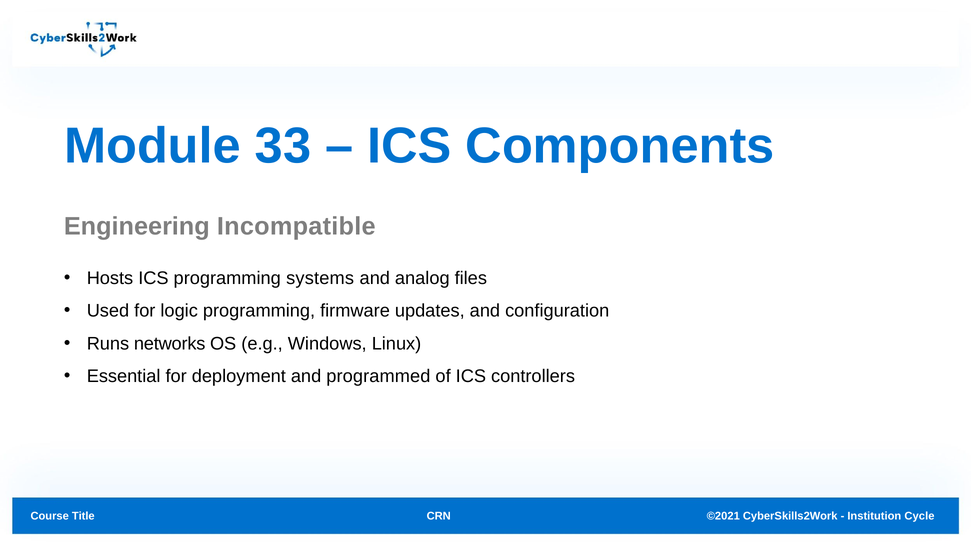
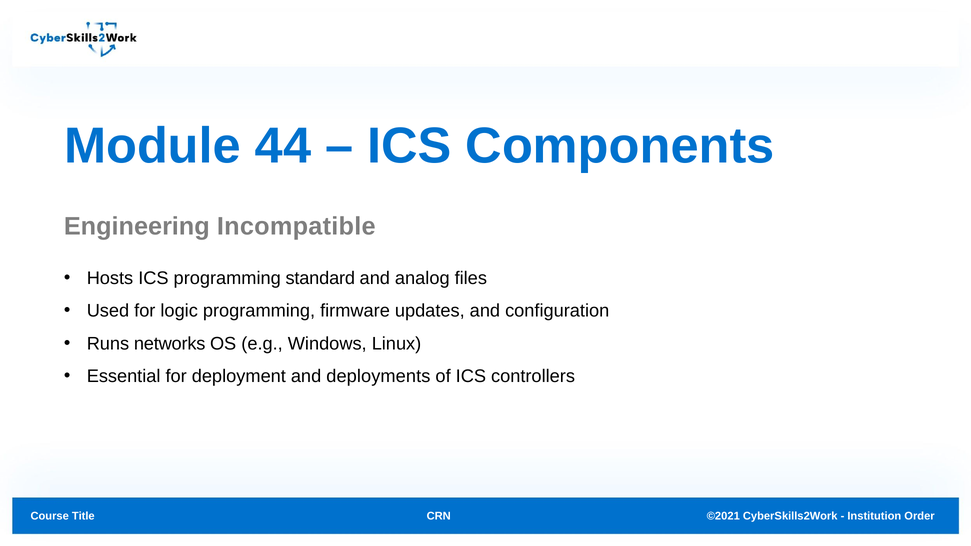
33: 33 -> 44
systems: systems -> standard
programmed: programmed -> deployments
Cycle: Cycle -> Order
